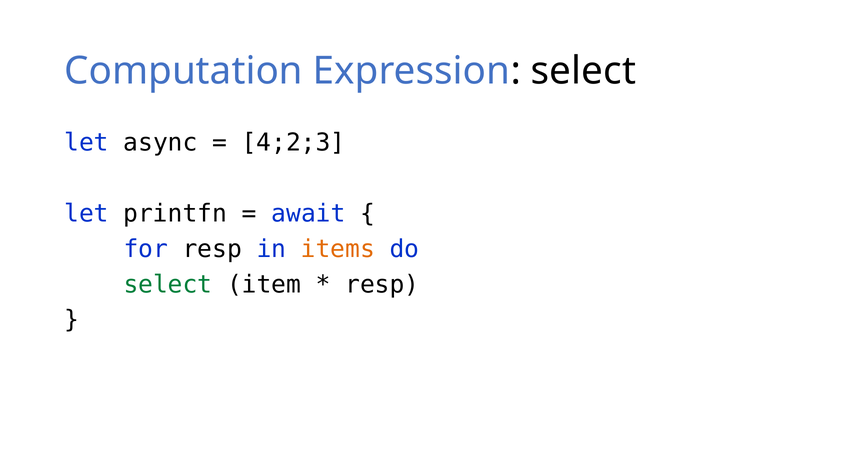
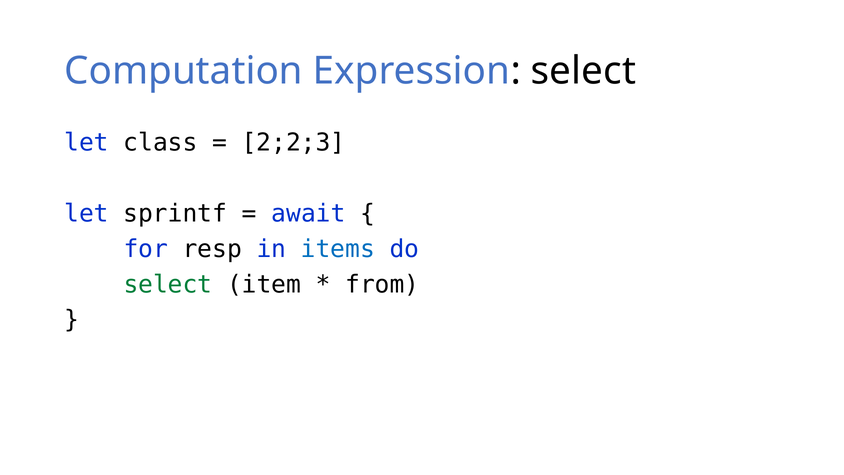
async: async -> class
4;2;3: 4;2;3 -> 2;2;3
printfn: printfn -> sprintf
items colour: orange -> blue
resp at (382, 284): resp -> from
